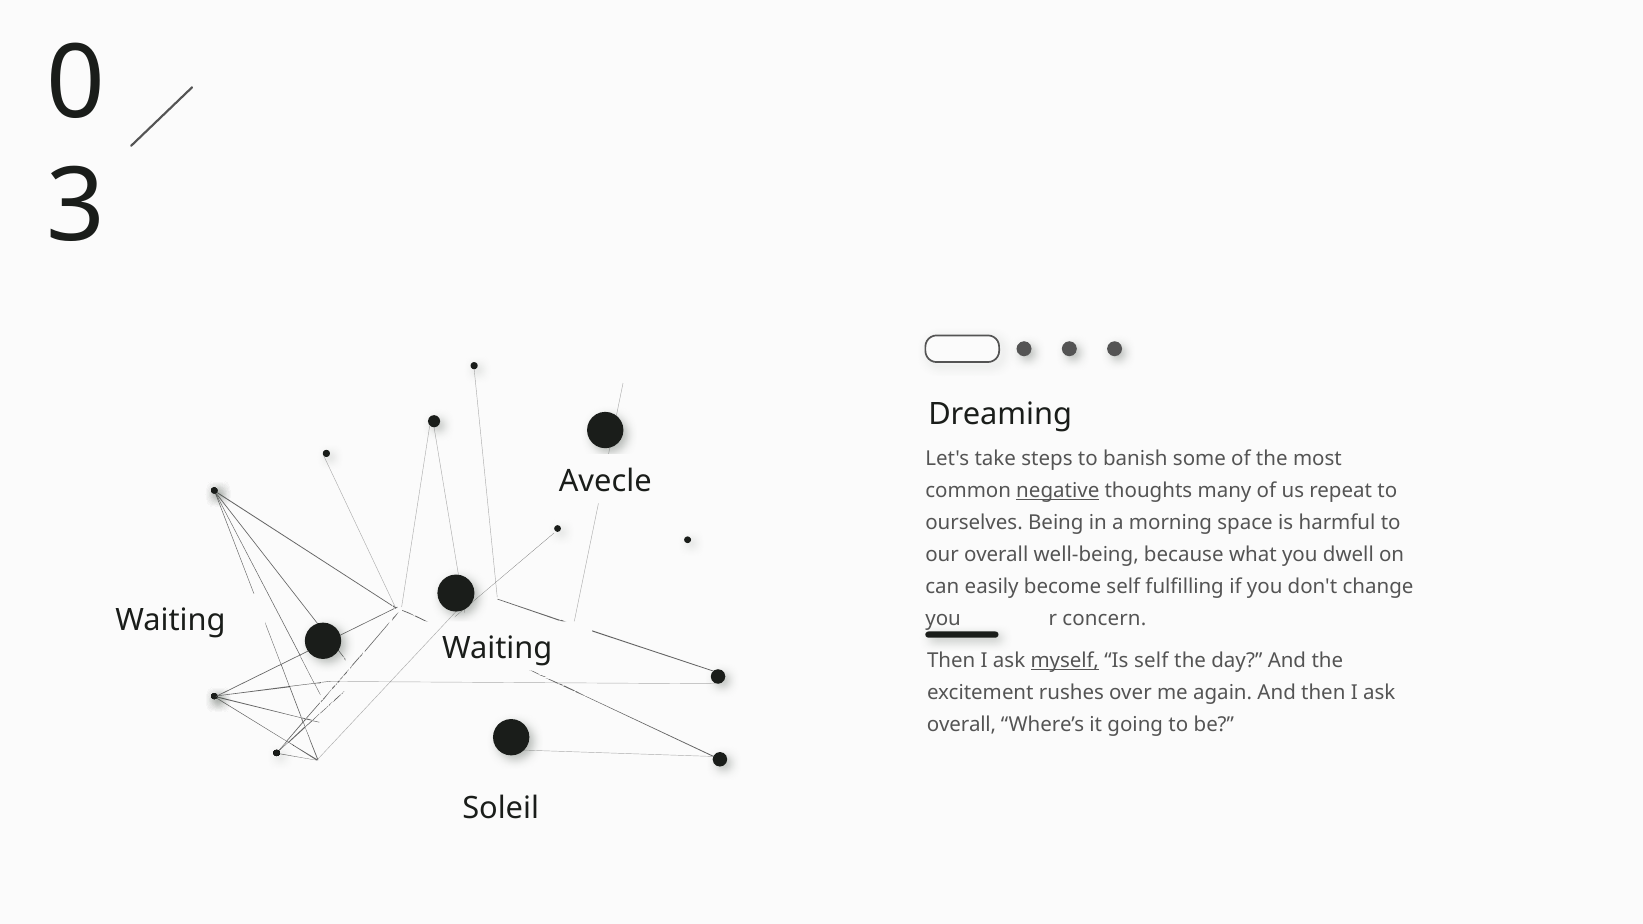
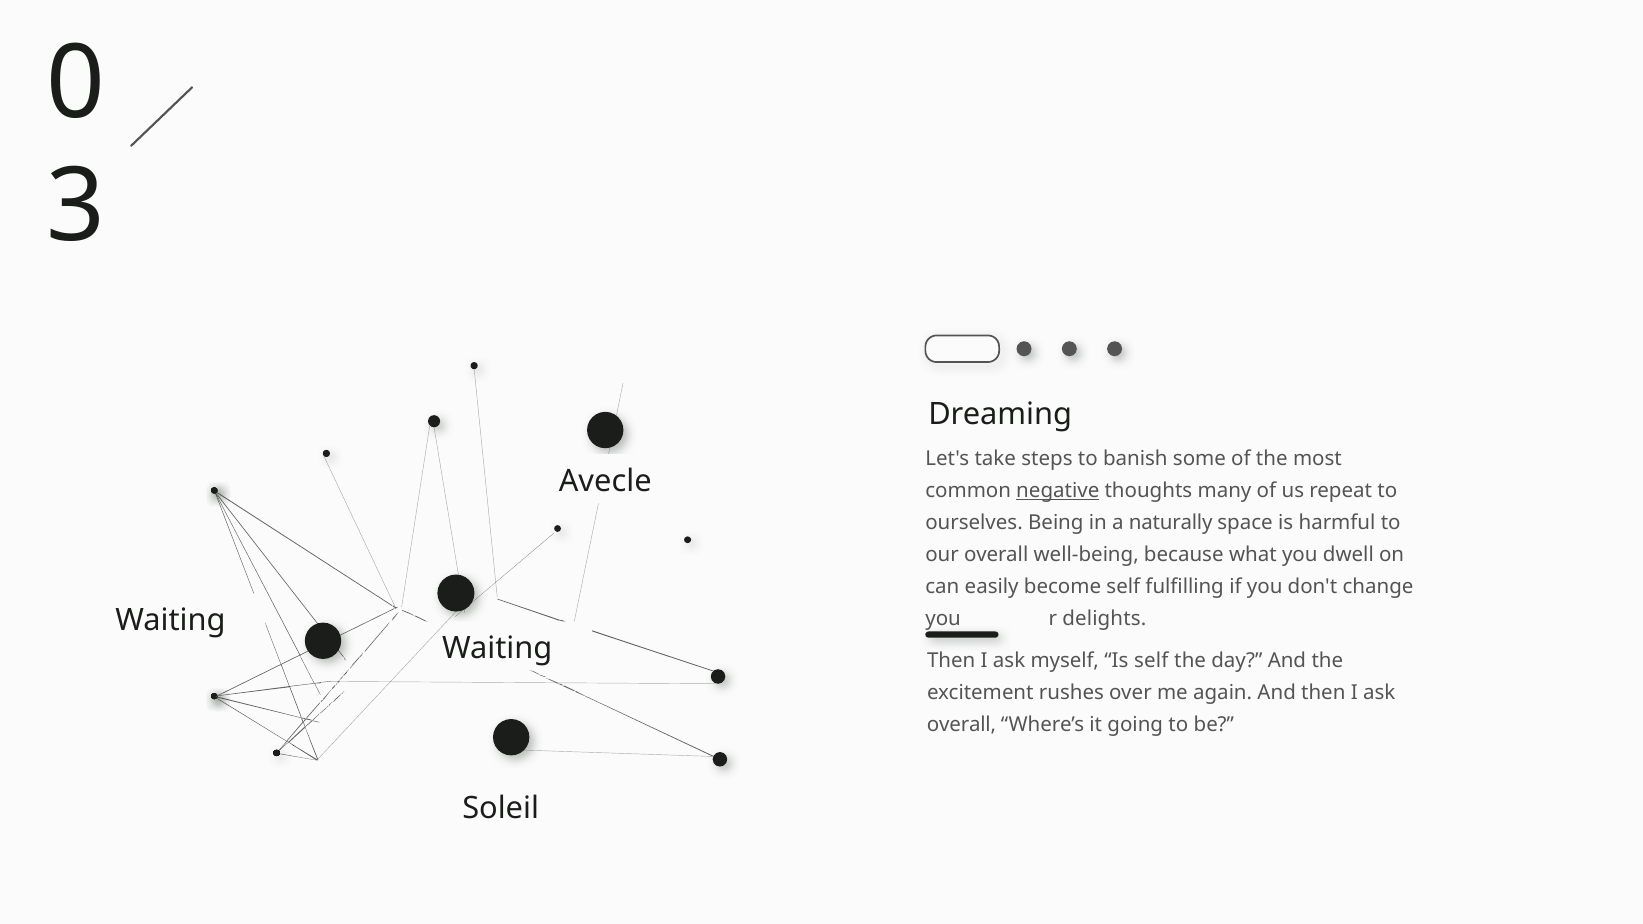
morning: morning -> naturally
concern: concern -> delights
myself underline: present -> none
